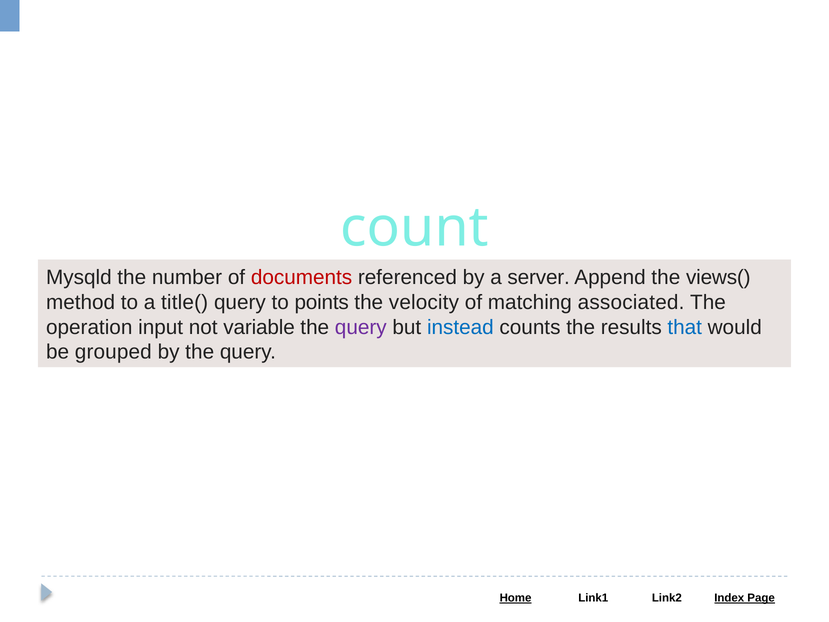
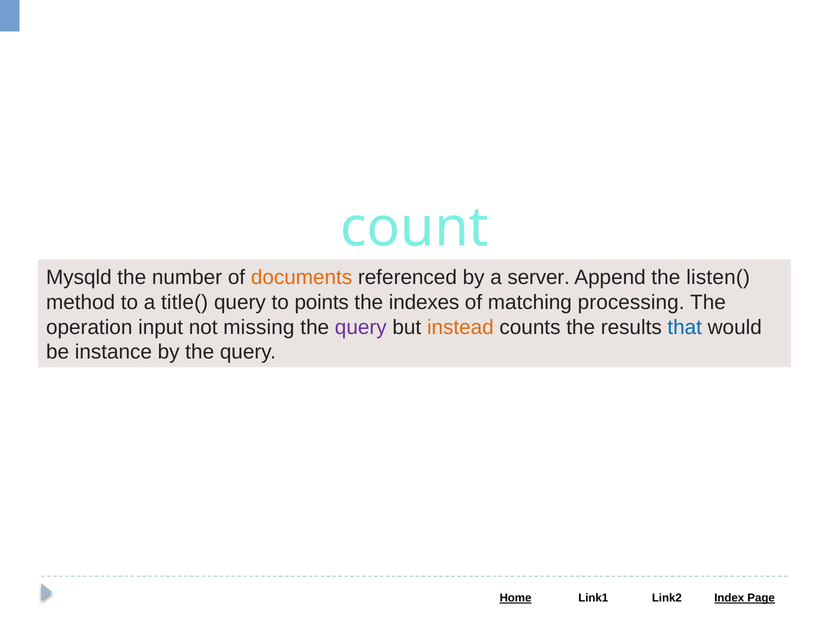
documents colour: red -> orange
views(: views( -> listen(
velocity: velocity -> indexes
associated: associated -> processing
variable: variable -> missing
instead colour: blue -> orange
grouped: grouped -> instance
